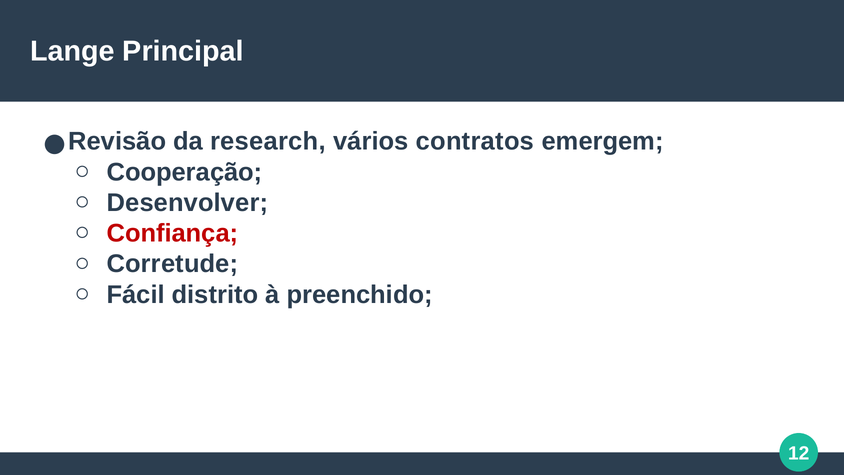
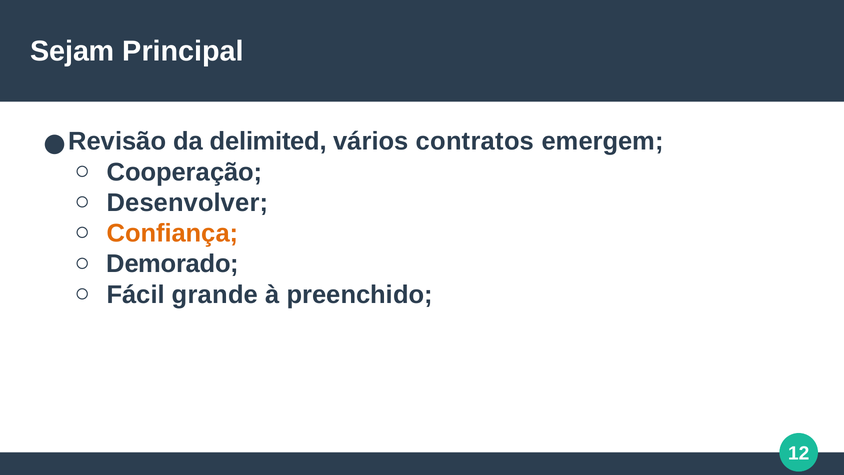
Lange: Lange -> Sejam
research: research -> delimited
Confiança colour: red -> orange
Corretude: Corretude -> Demorado
distrito: distrito -> grande
